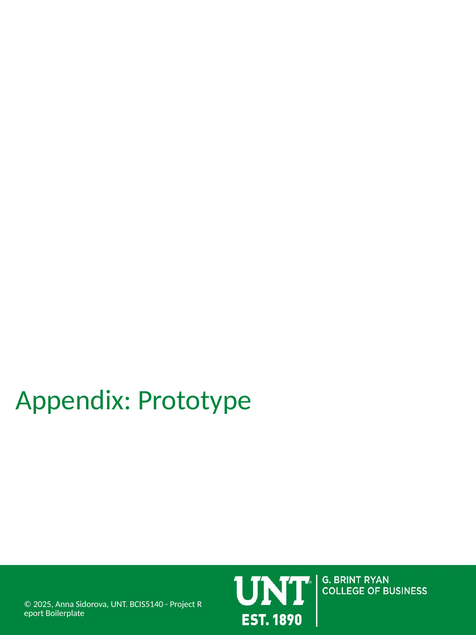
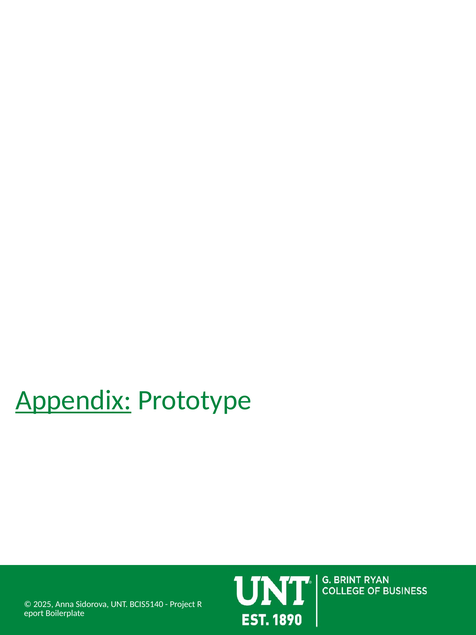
Appendix underline: none -> present
